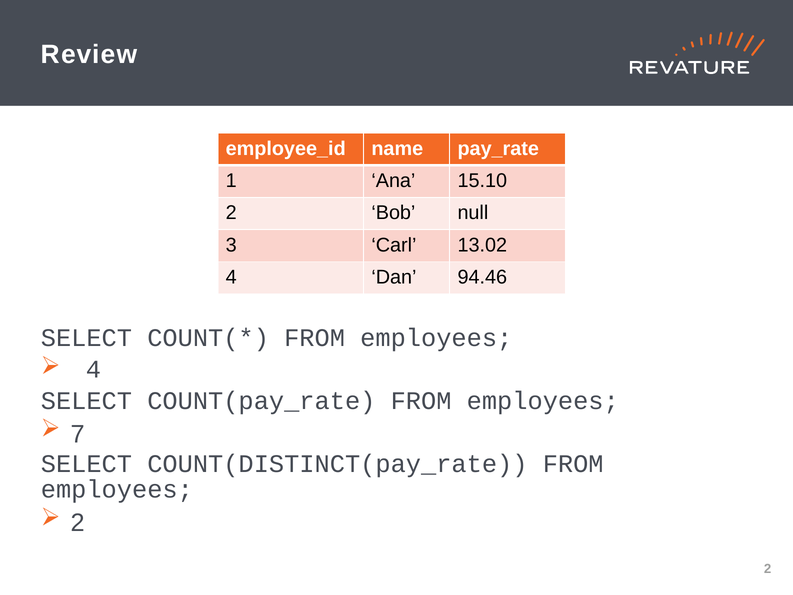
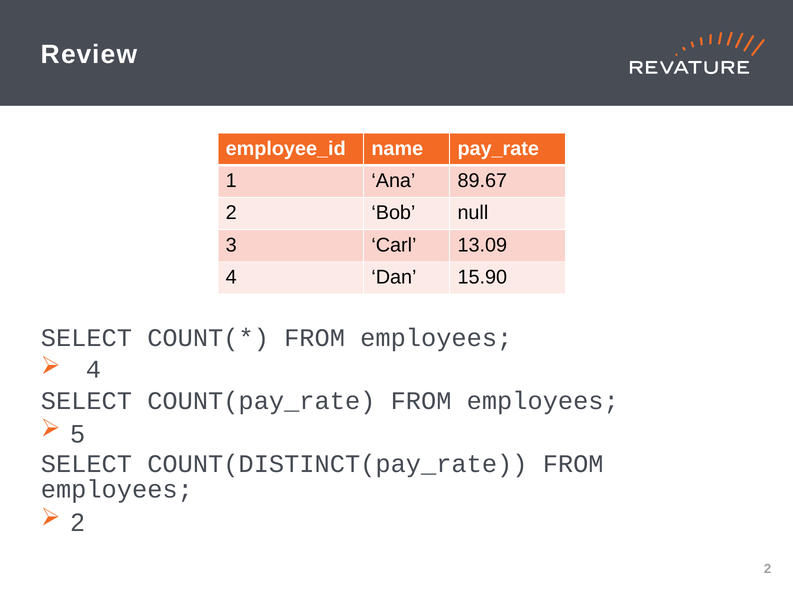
15.10: 15.10 -> 89.67
13.02: 13.02 -> 13.09
94.46: 94.46 -> 15.90
7: 7 -> 5
